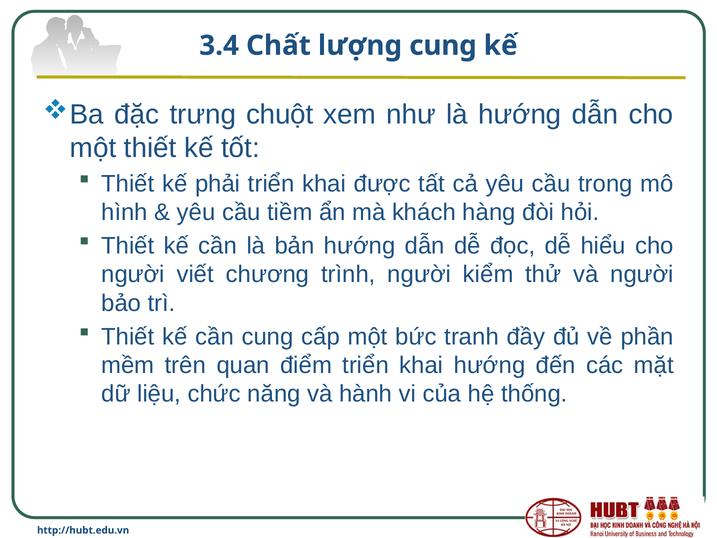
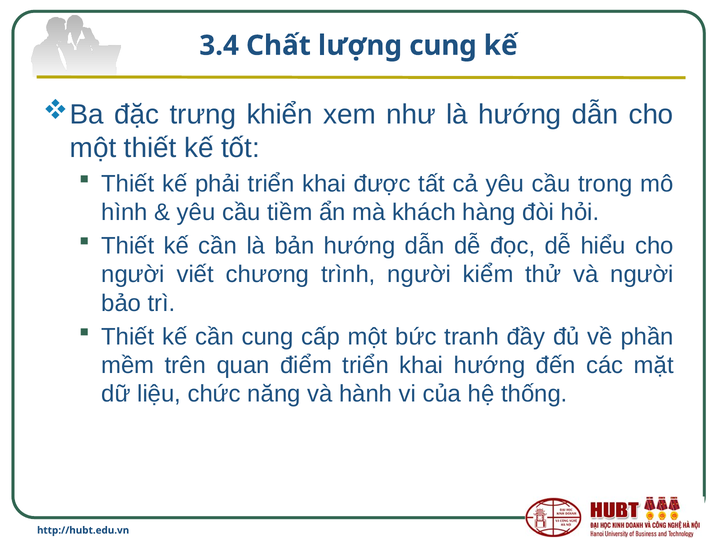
chuột: chuột -> khiển
